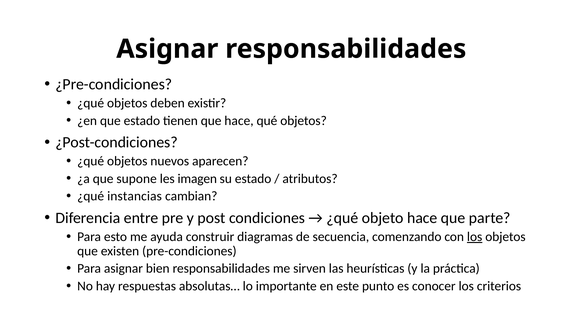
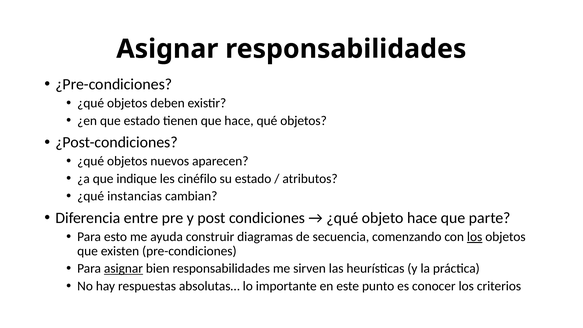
supone: supone -> indique
imagen: imagen -> cinéfilo
asignar at (123, 269) underline: none -> present
